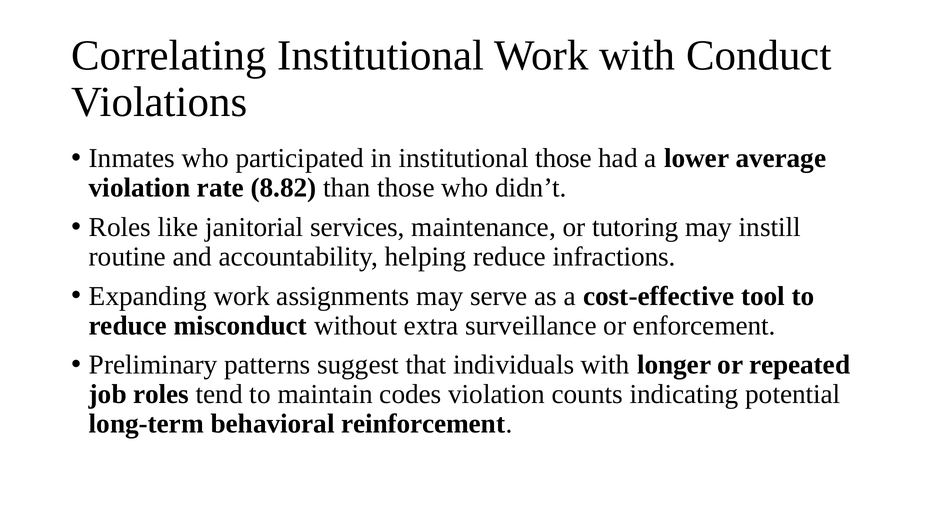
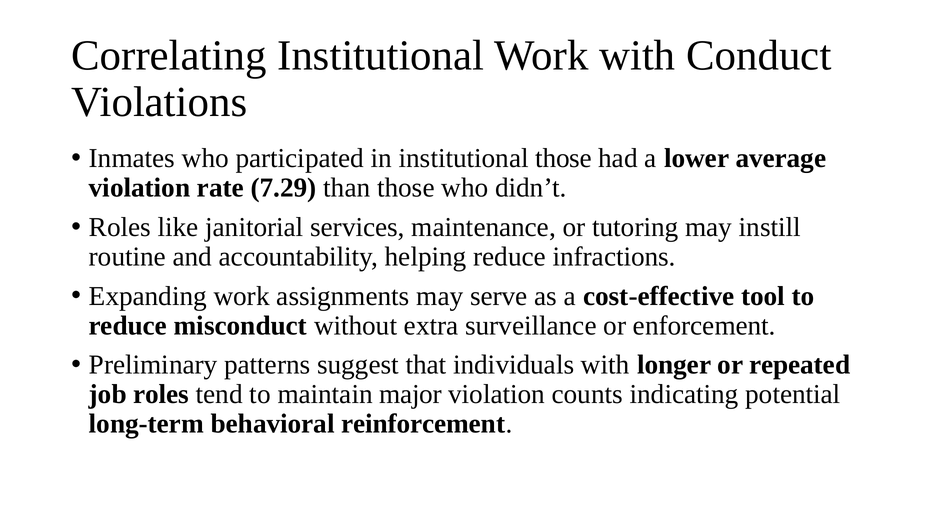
8.82: 8.82 -> 7.29
codes: codes -> major
